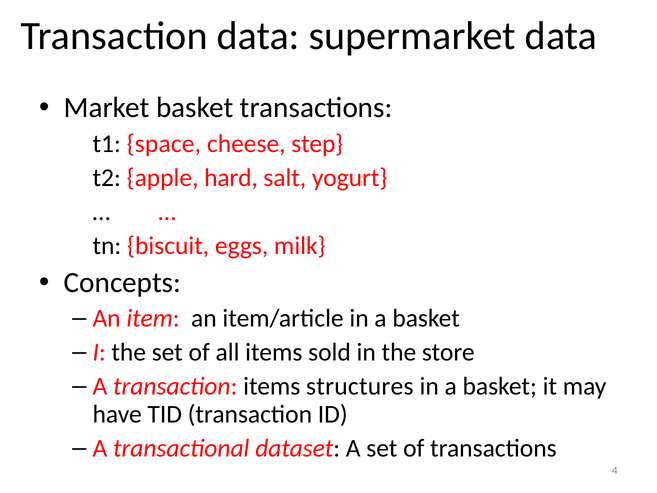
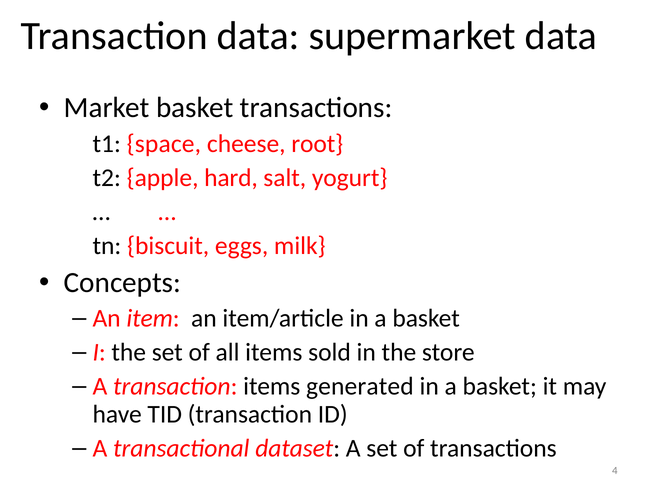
step: step -> root
structures: structures -> generated
